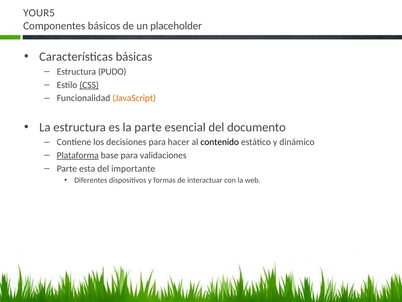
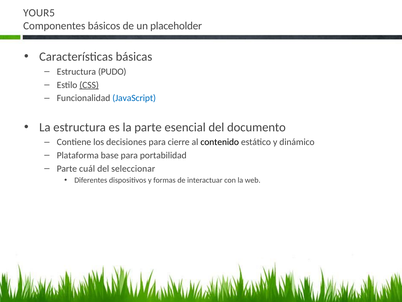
JavaScript colour: orange -> blue
hacer: hacer -> cierre
Plataforma underline: present -> none
validaciones: validaciones -> portabilidad
esta: esta -> cuál
importante: importante -> seleccionar
